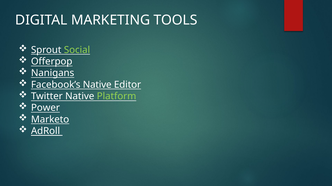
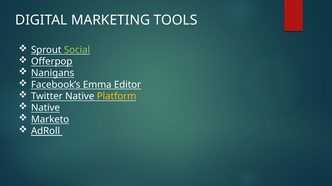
Facebook’s Native: Native -> Emma
Platform colour: light green -> yellow
Power at (45, 108): Power -> Native
